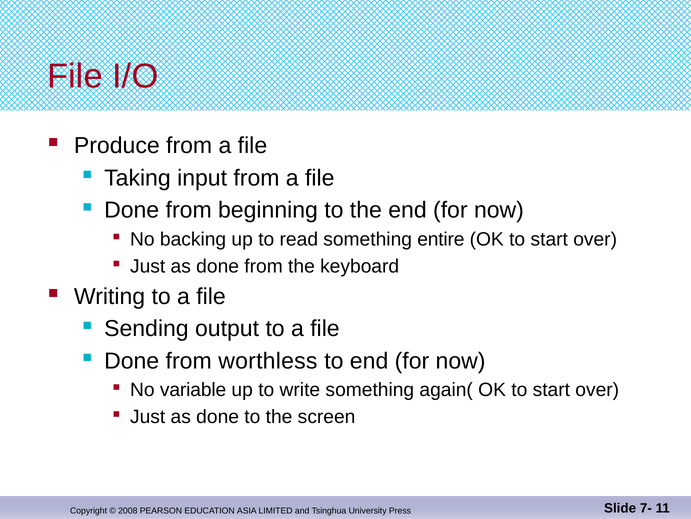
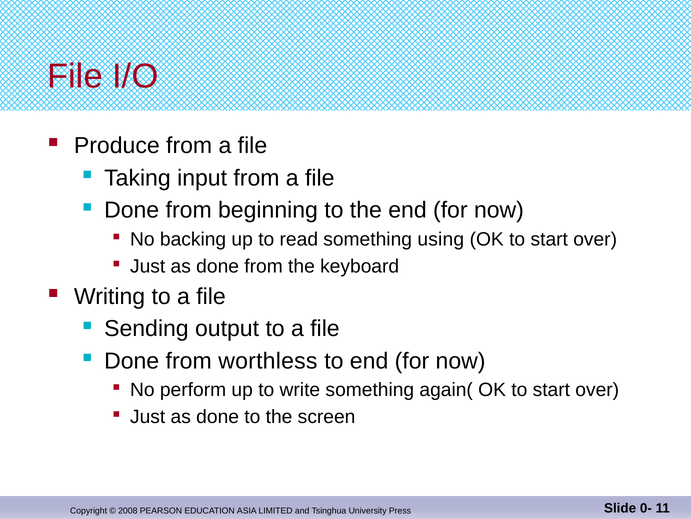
entire: entire -> using
variable: variable -> perform
7-: 7- -> 0-
